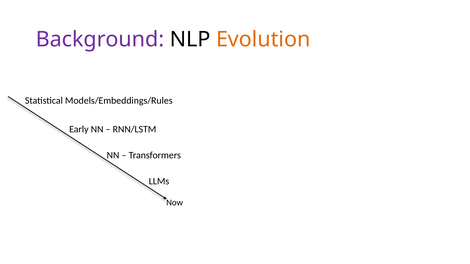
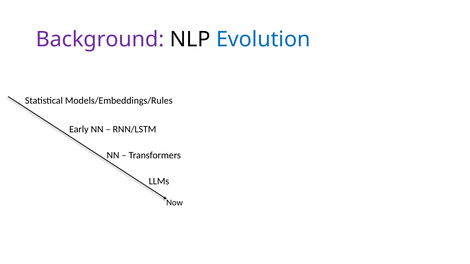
Evolution colour: orange -> blue
